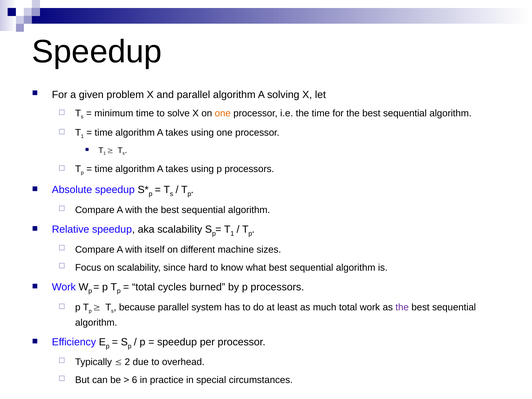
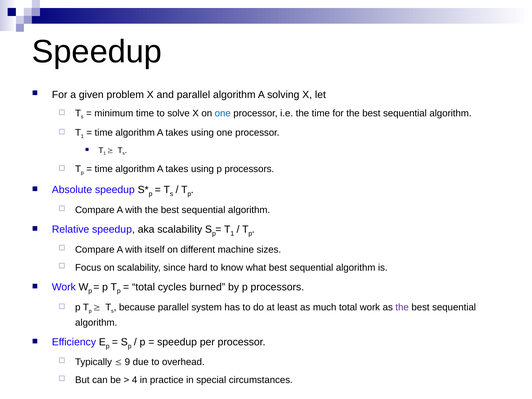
one at (223, 113) colour: orange -> blue
2: 2 -> 9
6: 6 -> 4
